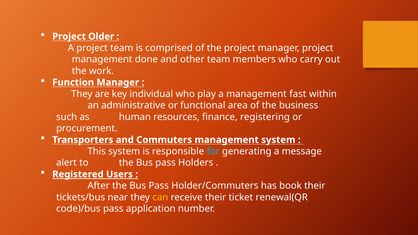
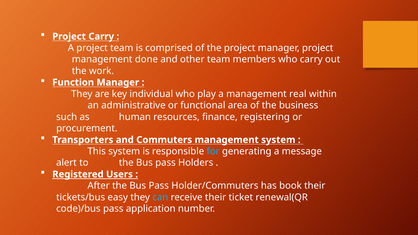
Project Older: Older -> Carry
fast: fast -> real
near: near -> easy
can colour: yellow -> light blue
